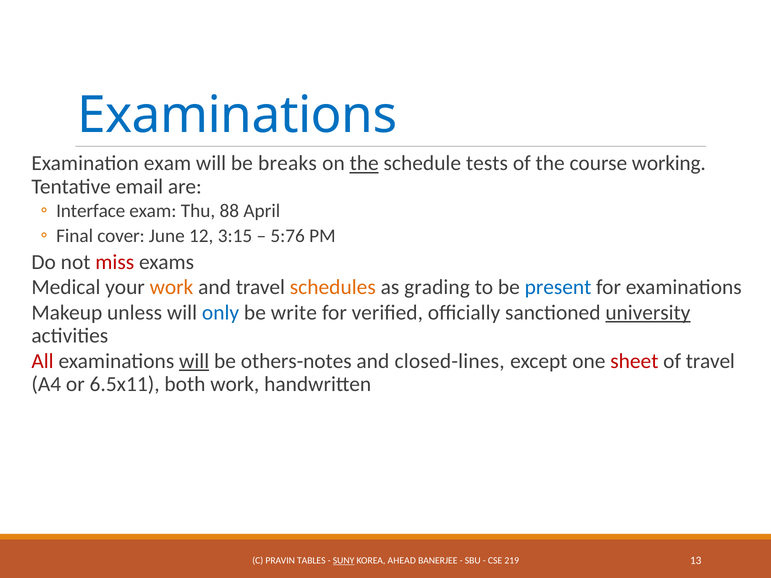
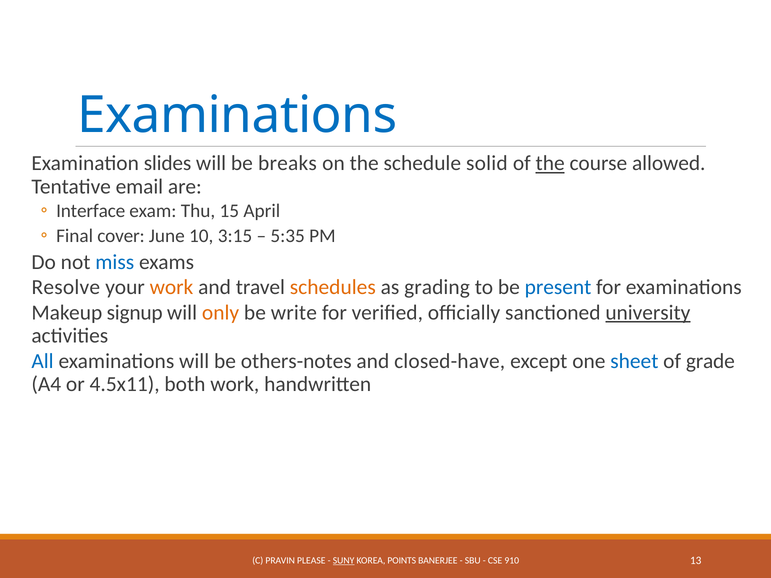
Examination exam: exam -> slides
the at (364, 163) underline: present -> none
tests: tests -> solid
the at (550, 163) underline: none -> present
working: working -> allowed
88: 88 -> 15
12: 12 -> 10
5:76: 5:76 -> 5:35
miss colour: red -> blue
Medical: Medical -> Resolve
unless: unless -> signup
only colour: blue -> orange
All colour: red -> blue
will at (194, 361) underline: present -> none
closed-lines: closed-lines -> closed-have
sheet colour: red -> blue
of travel: travel -> grade
6.5x11: 6.5x11 -> 4.5x11
TABLES: TABLES -> PLEASE
AHEAD: AHEAD -> POINTS
219: 219 -> 910
